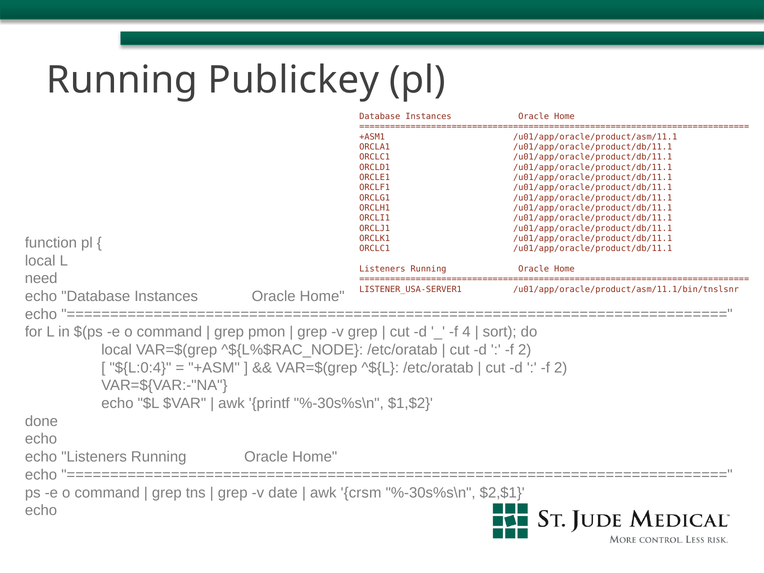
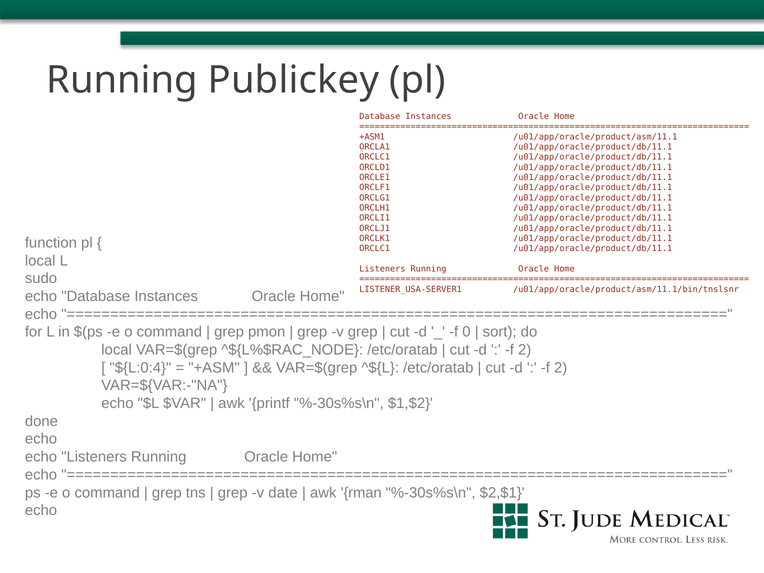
need: need -> sudo
4: 4 -> 0
crsm: crsm -> rman
